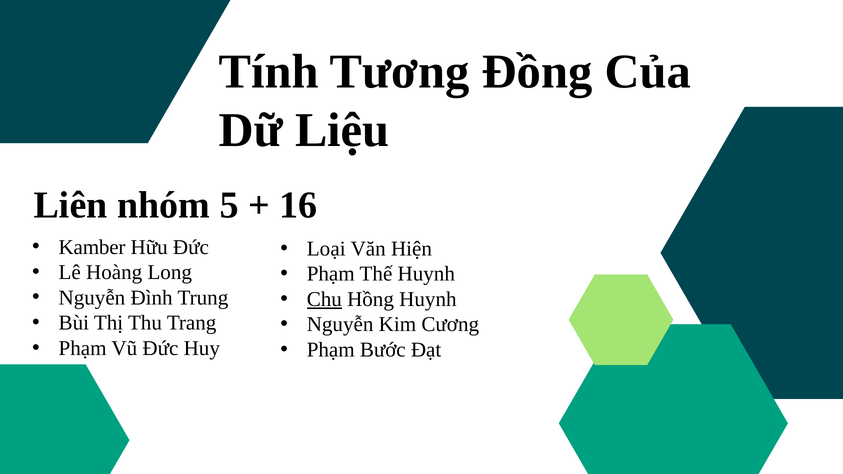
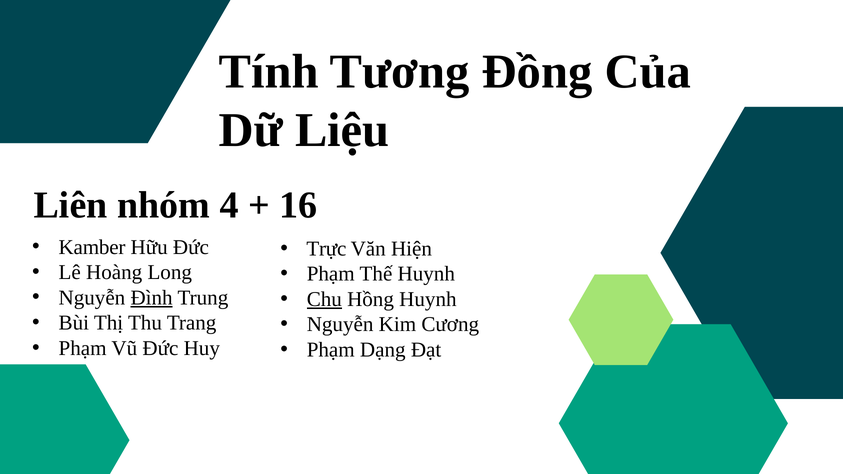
5: 5 -> 4
Loại: Loại -> Trực
Đình underline: none -> present
Bước: Bước -> Dạng
